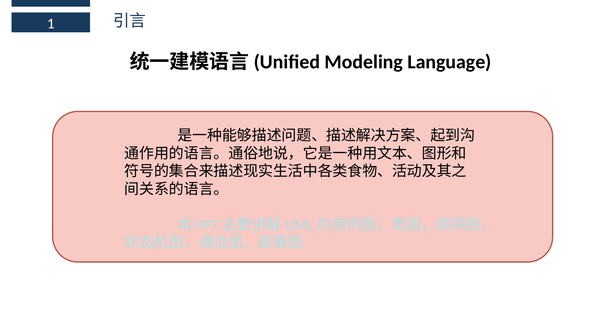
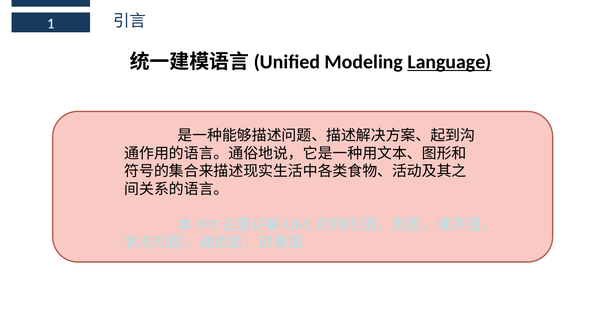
Language underline: none -> present
